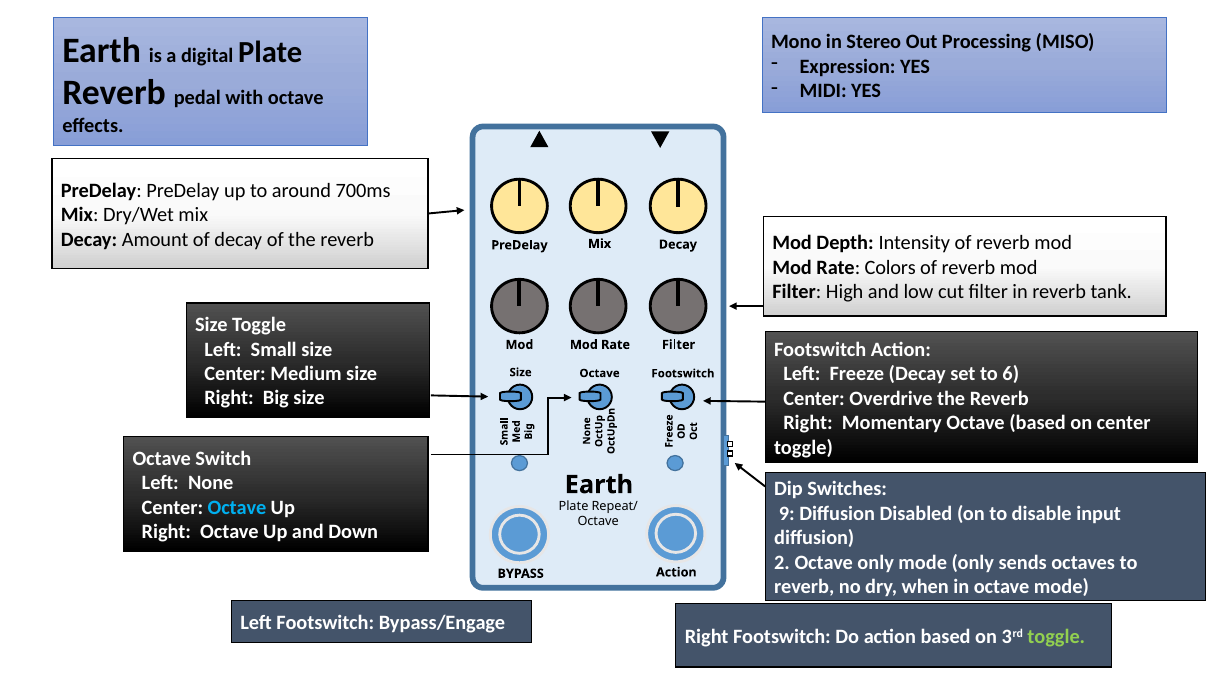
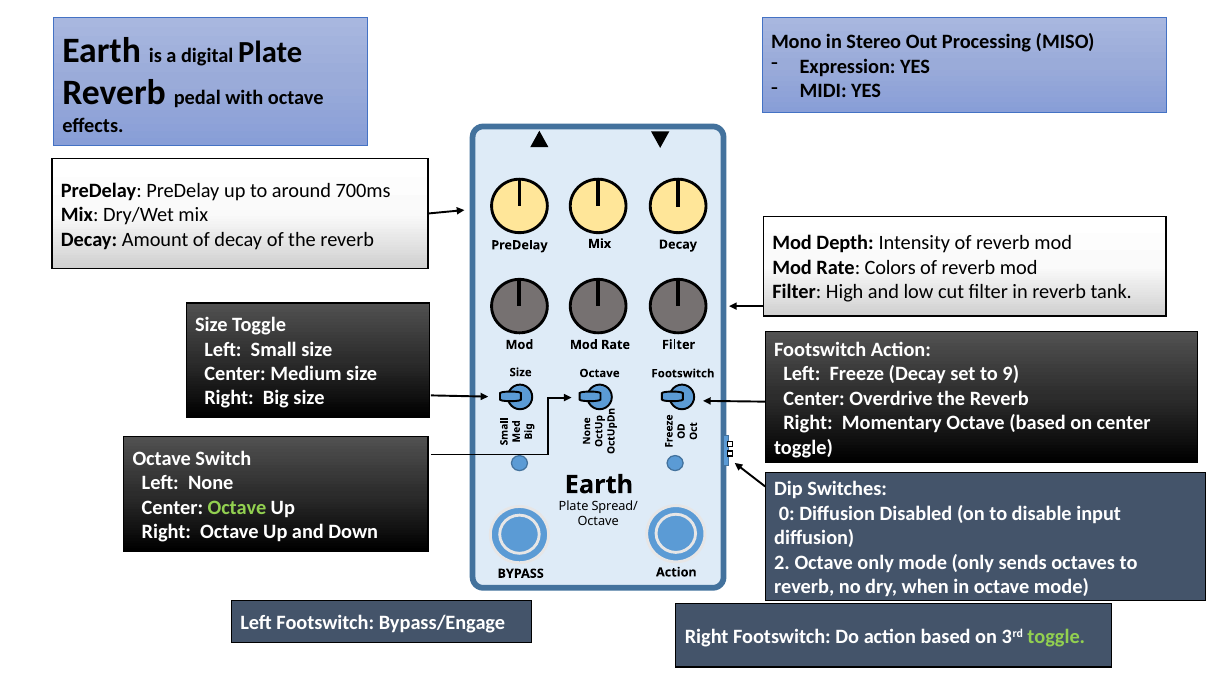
6: 6 -> 9
Octave at (237, 507) colour: light blue -> light green
Repeat/: Repeat/ -> Spread/
9: 9 -> 0
